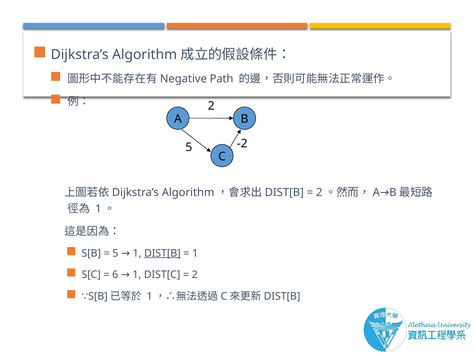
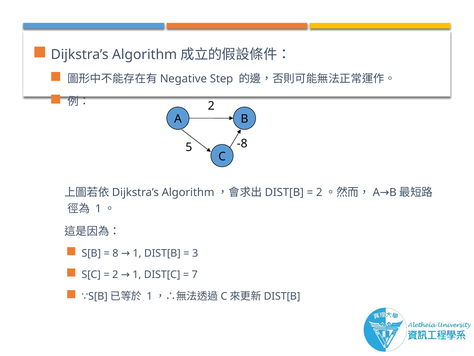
Path: Path -> Step
-2: -2 -> -8
5 at (115, 253): 5 -> 8
DIST[B underline: present -> none
1 at (195, 253): 1 -> 3
6 at (115, 274): 6 -> 2
2 at (195, 274): 2 -> 7
